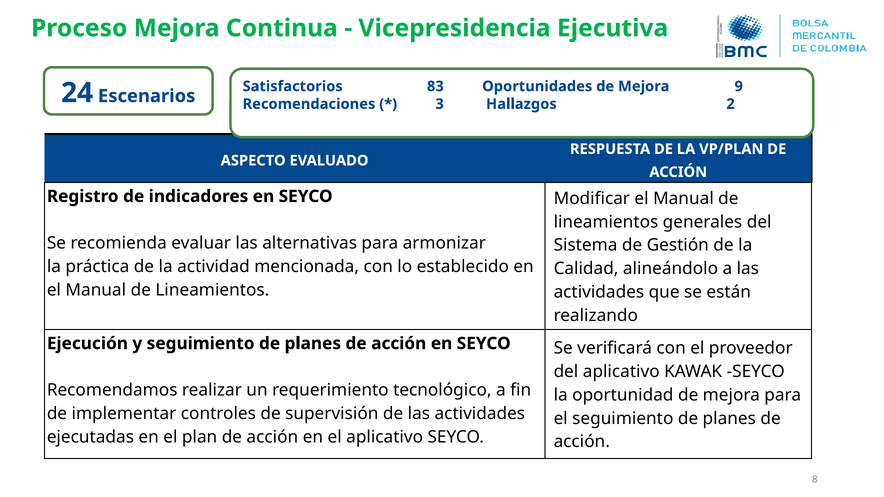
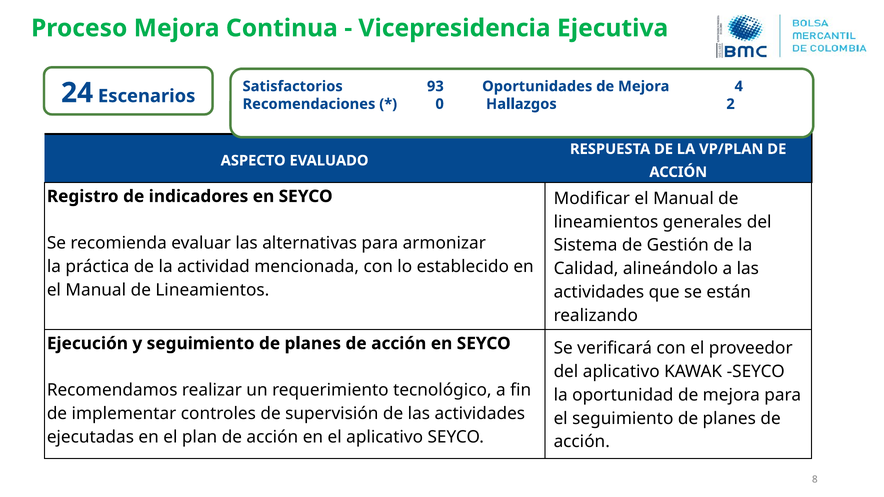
83: 83 -> 93
9: 9 -> 4
3: 3 -> 0
